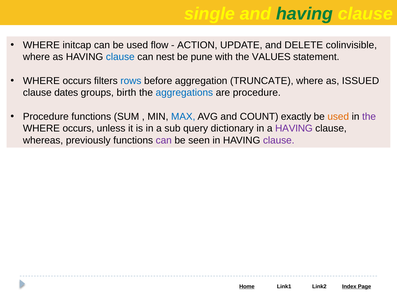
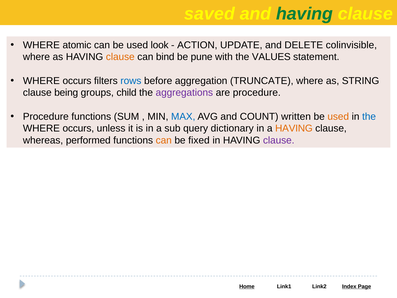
single: single -> saved
initcap: initcap -> atomic
flow: flow -> look
clause at (120, 57) colour: blue -> orange
nest: nest -> bind
ISSUED: ISSUED -> STRING
dates: dates -> being
birth: birth -> child
aggregations colour: blue -> purple
exactly: exactly -> written
the at (369, 116) colour: purple -> blue
HAVING at (294, 128) colour: purple -> orange
previously: previously -> performed
can at (164, 140) colour: purple -> orange
seen: seen -> fixed
